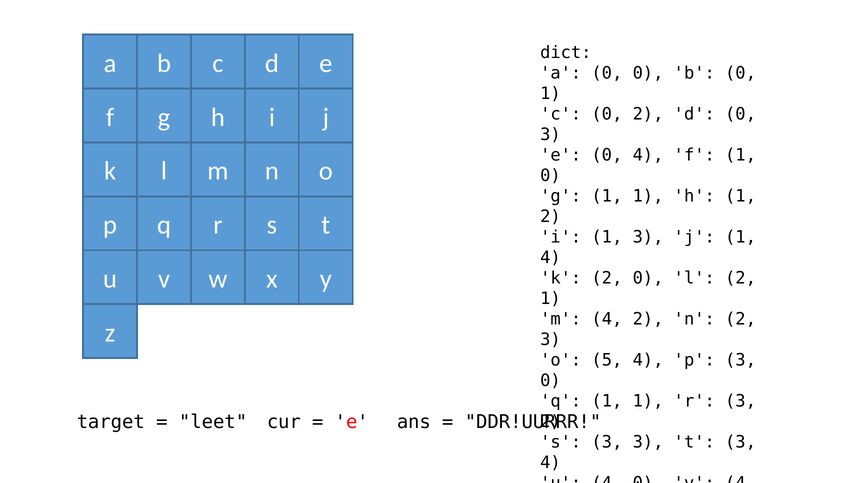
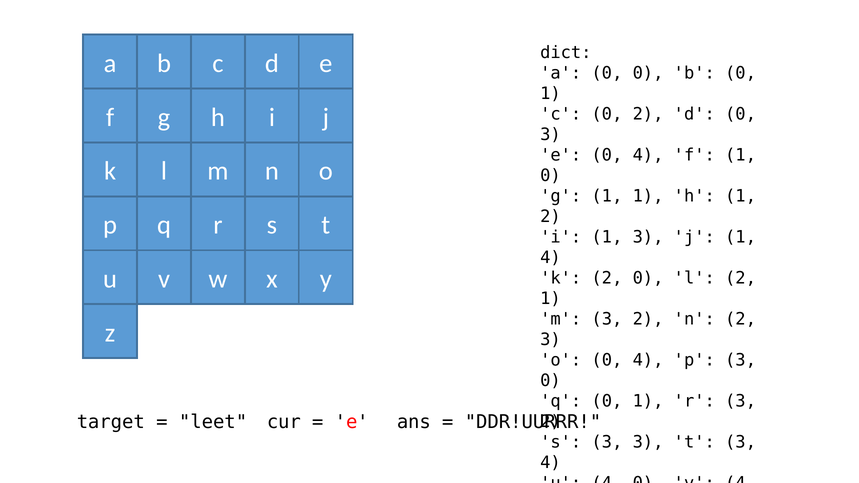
m 4: 4 -> 3
o 5: 5 -> 0
q 1: 1 -> 0
